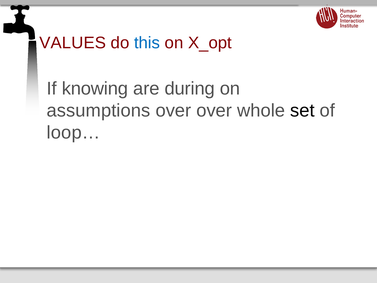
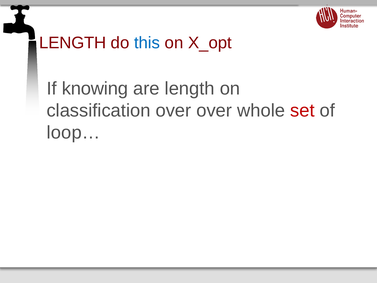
VALUES at (73, 43): VALUES -> LENGTH
are during: during -> length
assumptions: assumptions -> classification
set colour: black -> red
